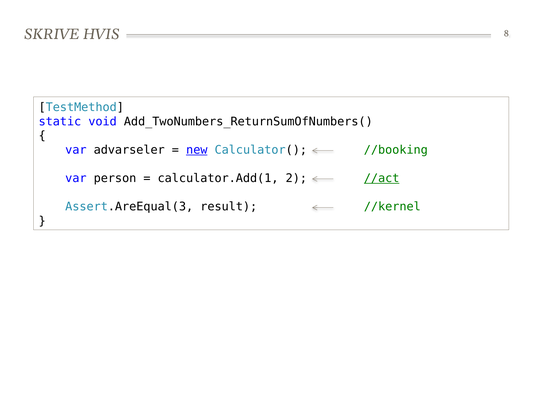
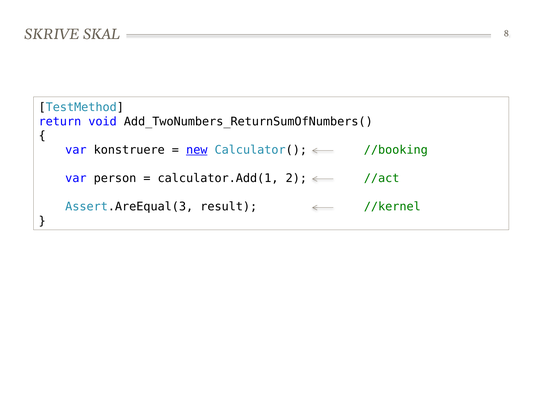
HVIS: HVIS -> SKAL
static: static -> return
advarseler: advarseler -> konstruere
//act underline: present -> none
